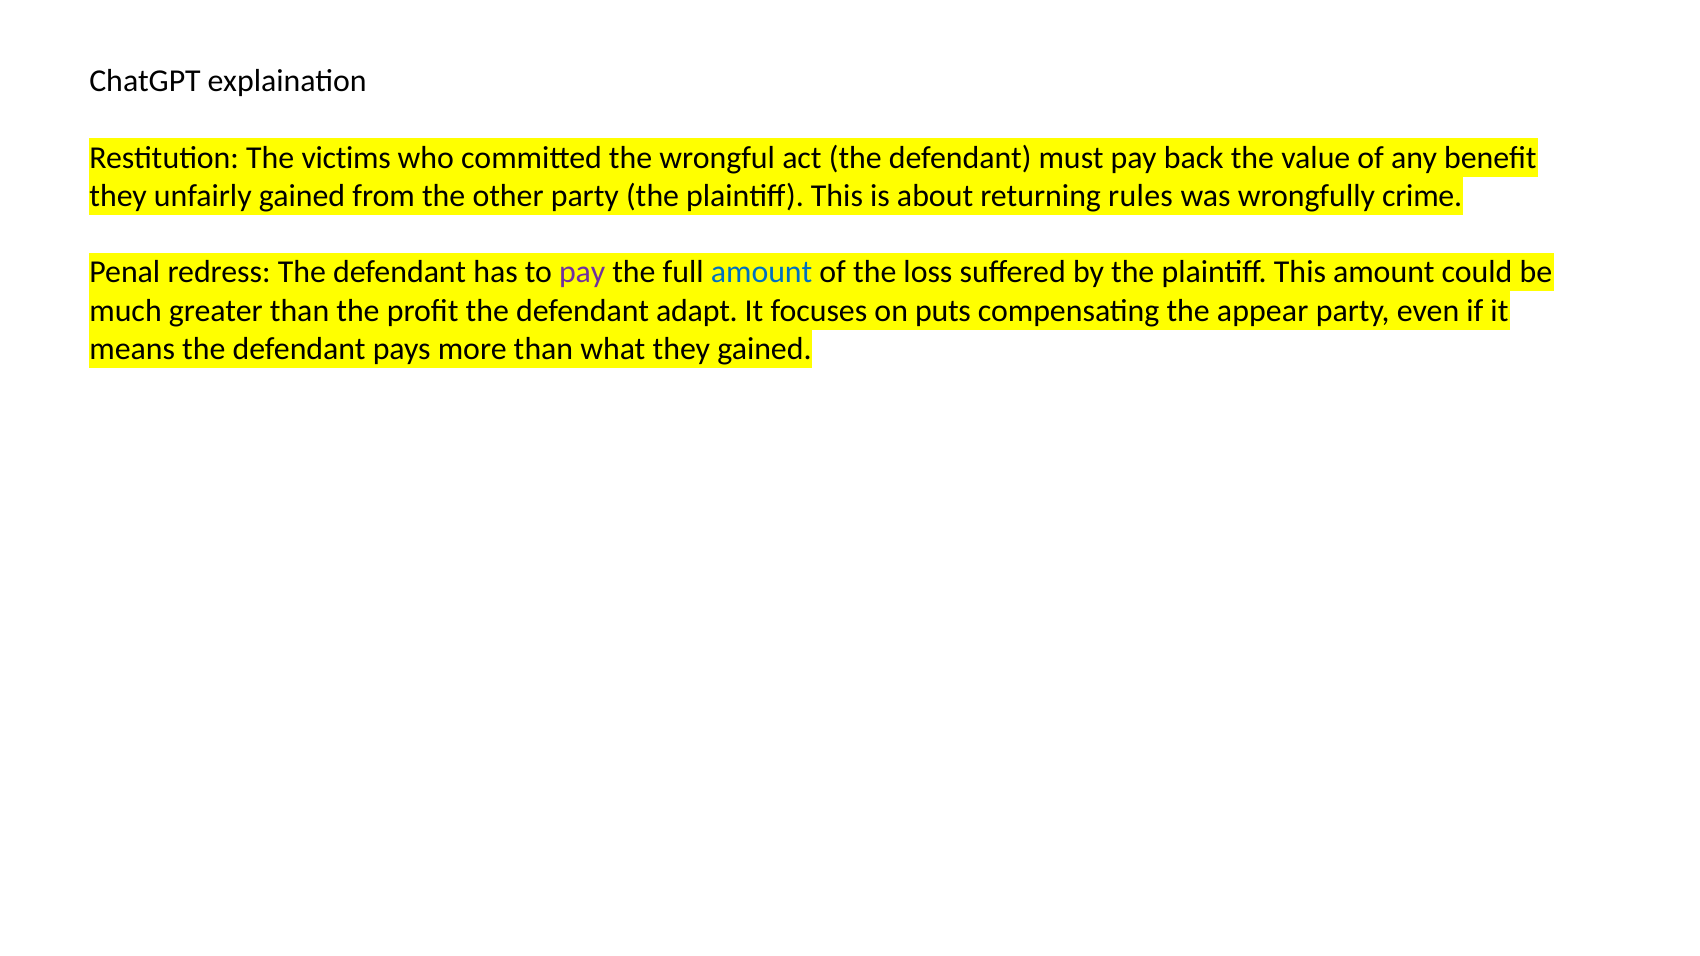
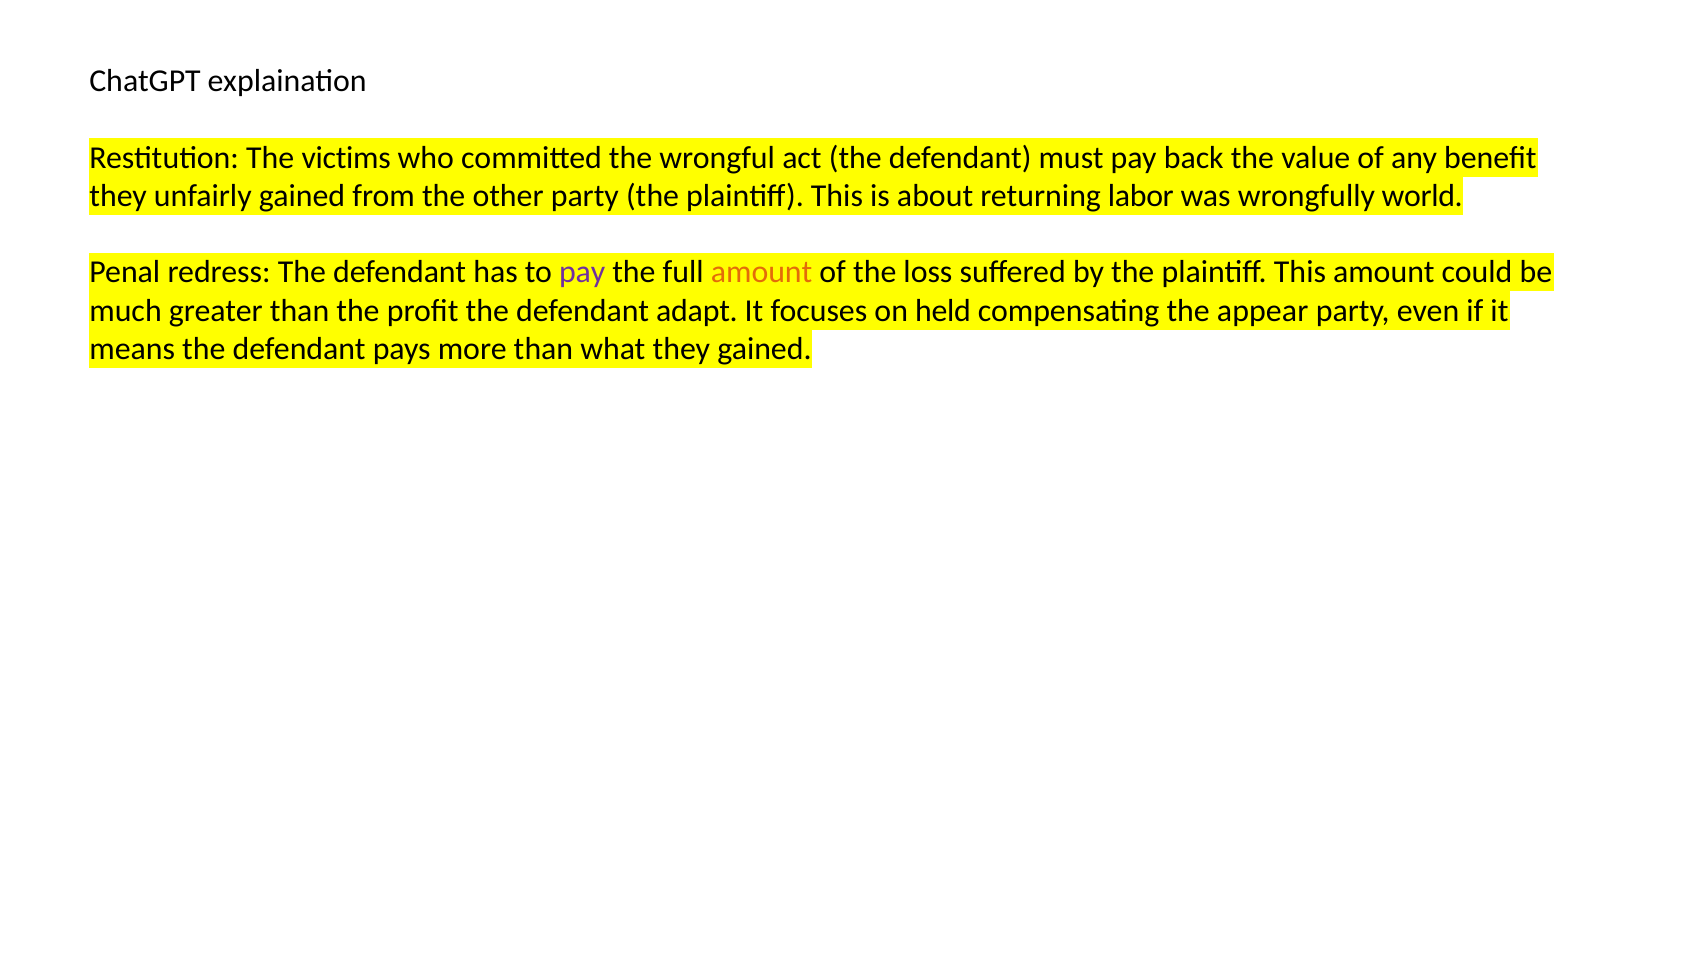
rules: rules -> labor
crime: crime -> world
amount at (762, 272) colour: blue -> orange
puts: puts -> held
